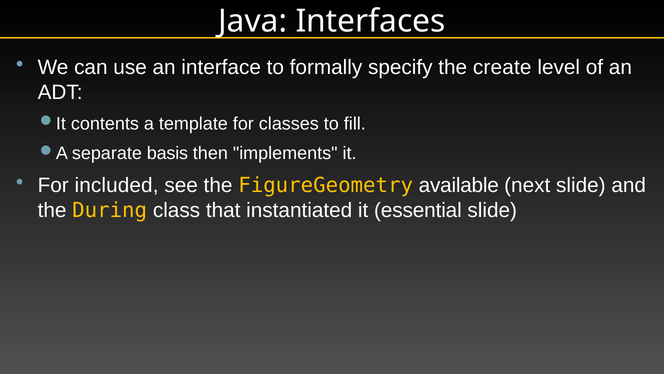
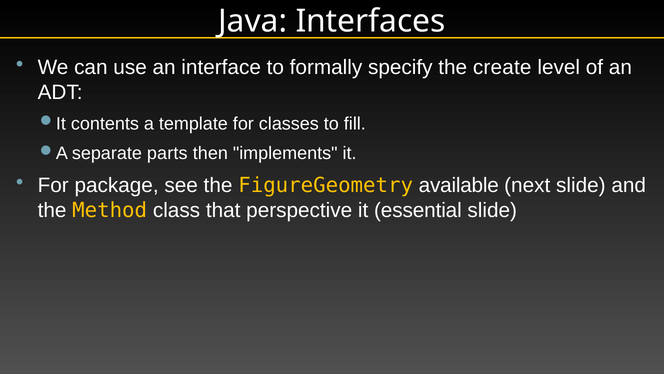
basis: basis -> parts
included: included -> package
During: During -> Method
instantiated: instantiated -> perspective
